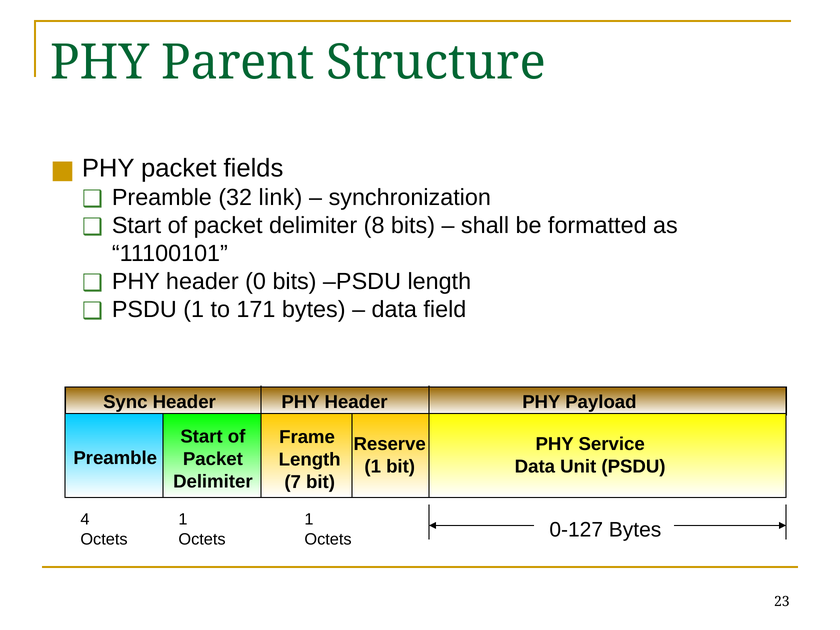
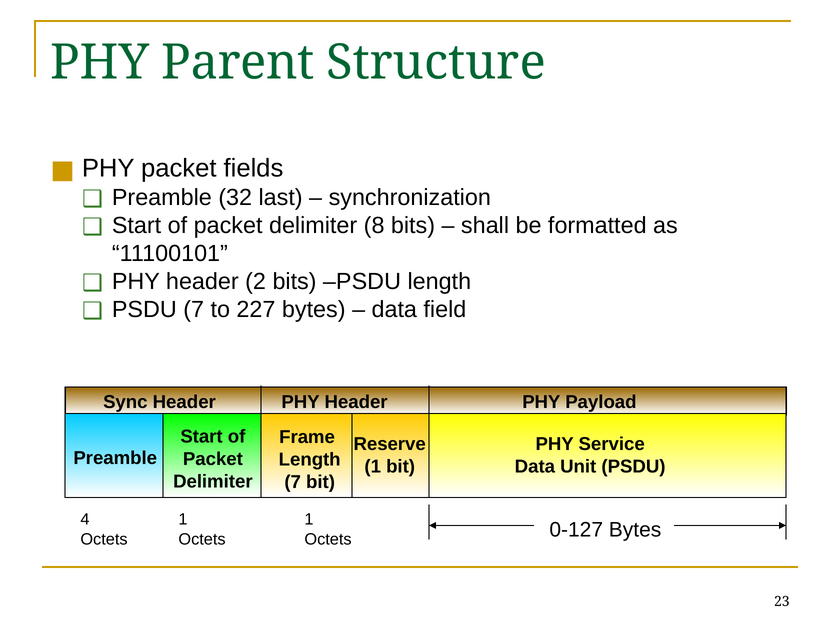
link: link -> last
0: 0 -> 2
PSDU 1: 1 -> 7
171: 171 -> 227
